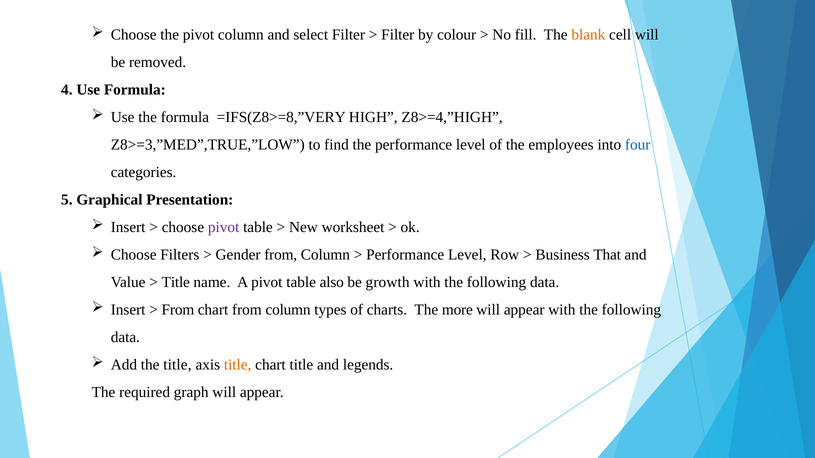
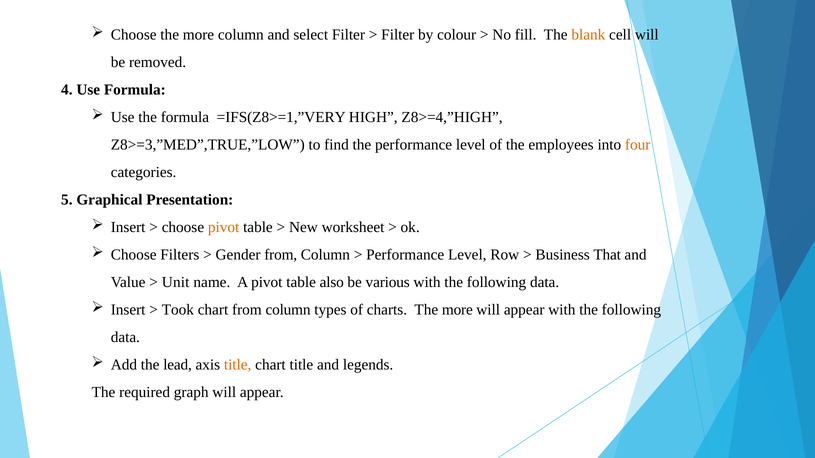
Choose the pivot: pivot -> more
=IFS(Z8>=8,”VERY: =IFS(Z8>=8,”VERY -> =IFS(Z8>=1,”VERY
four colour: blue -> orange
pivot at (224, 227) colour: purple -> orange
Title at (176, 283): Title -> Unit
growth: growth -> various
From at (178, 310): From -> Took
the title: title -> lead
